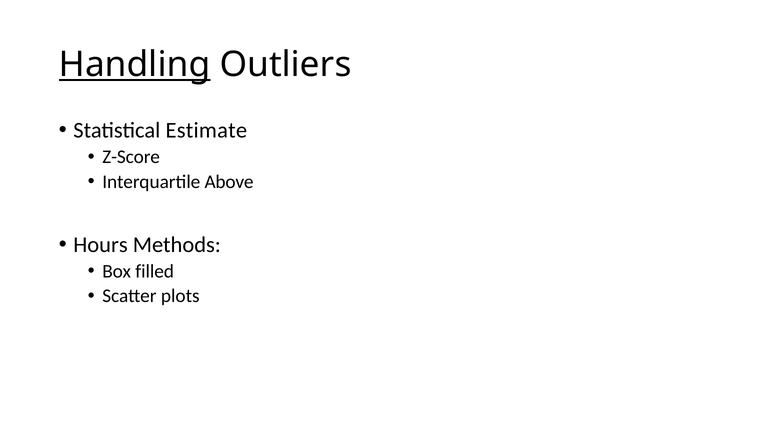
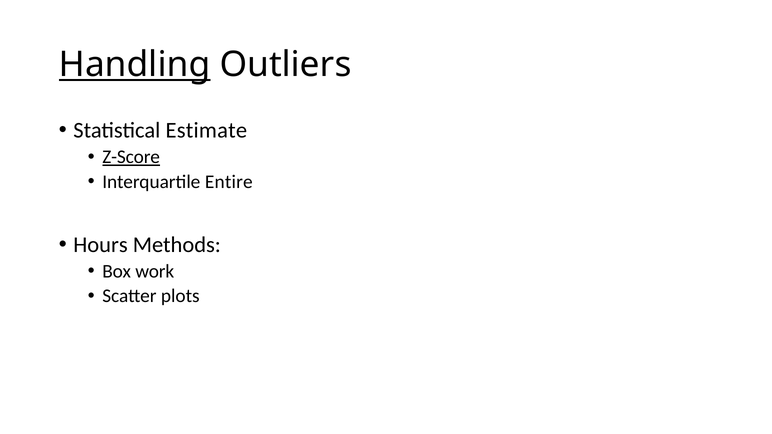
Z-Score underline: none -> present
Above: Above -> Entire
filled: filled -> work
